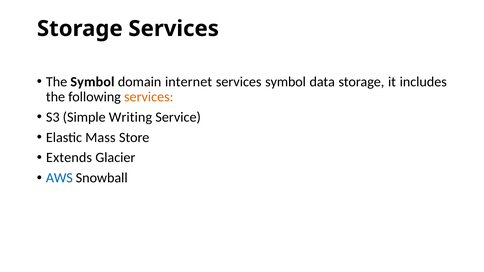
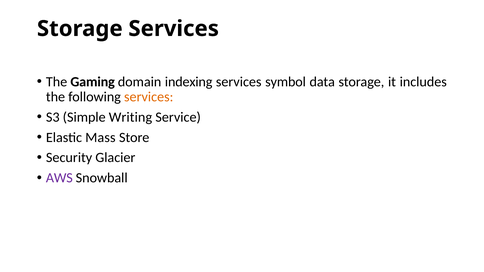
The Symbol: Symbol -> Gaming
internet: internet -> indexing
Extends: Extends -> Security
AWS colour: blue -> purple
